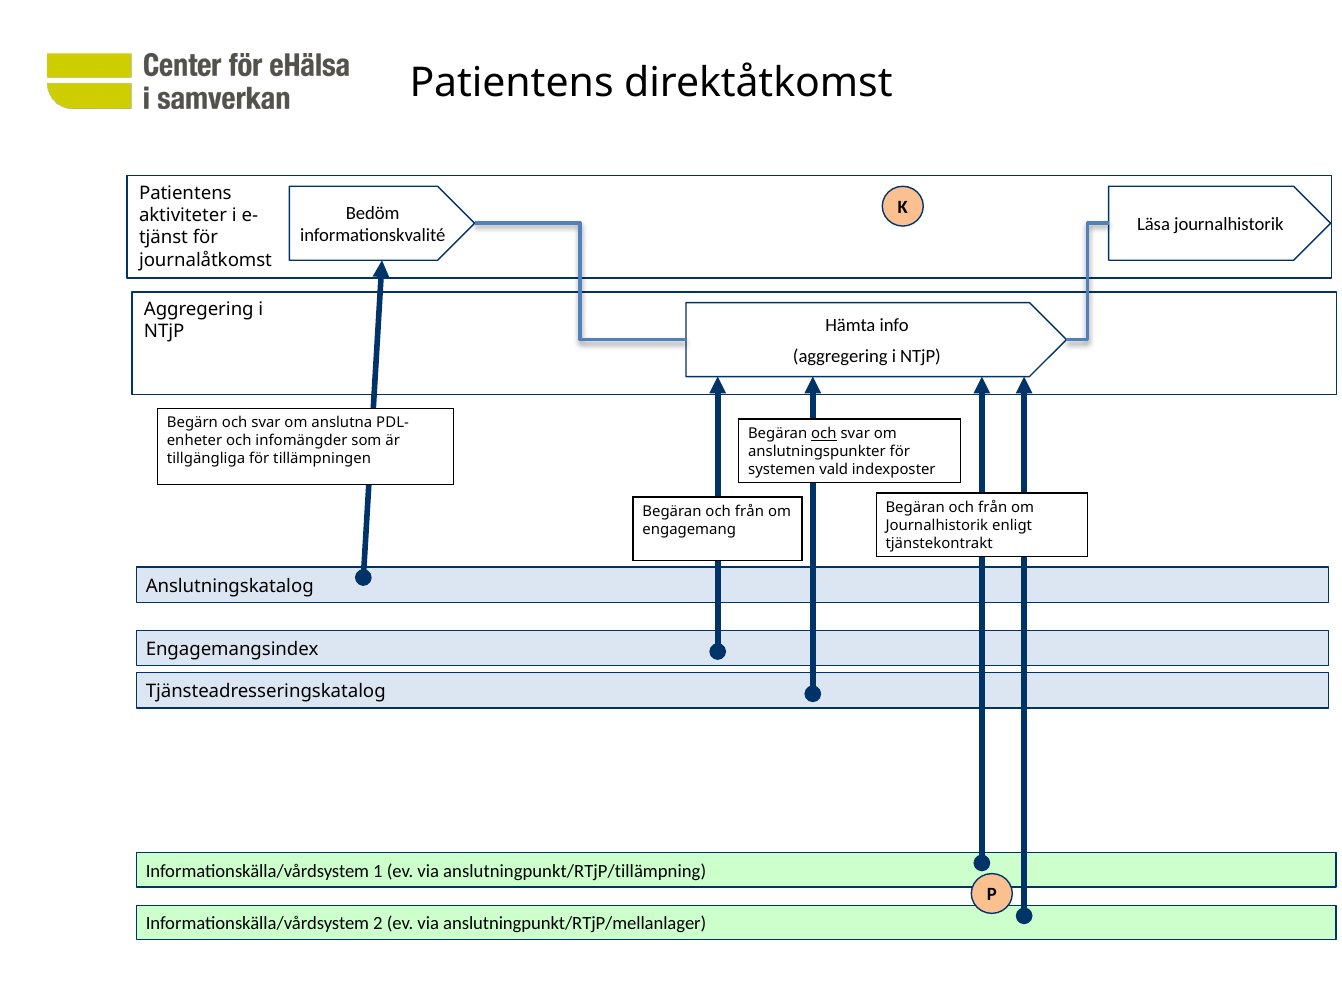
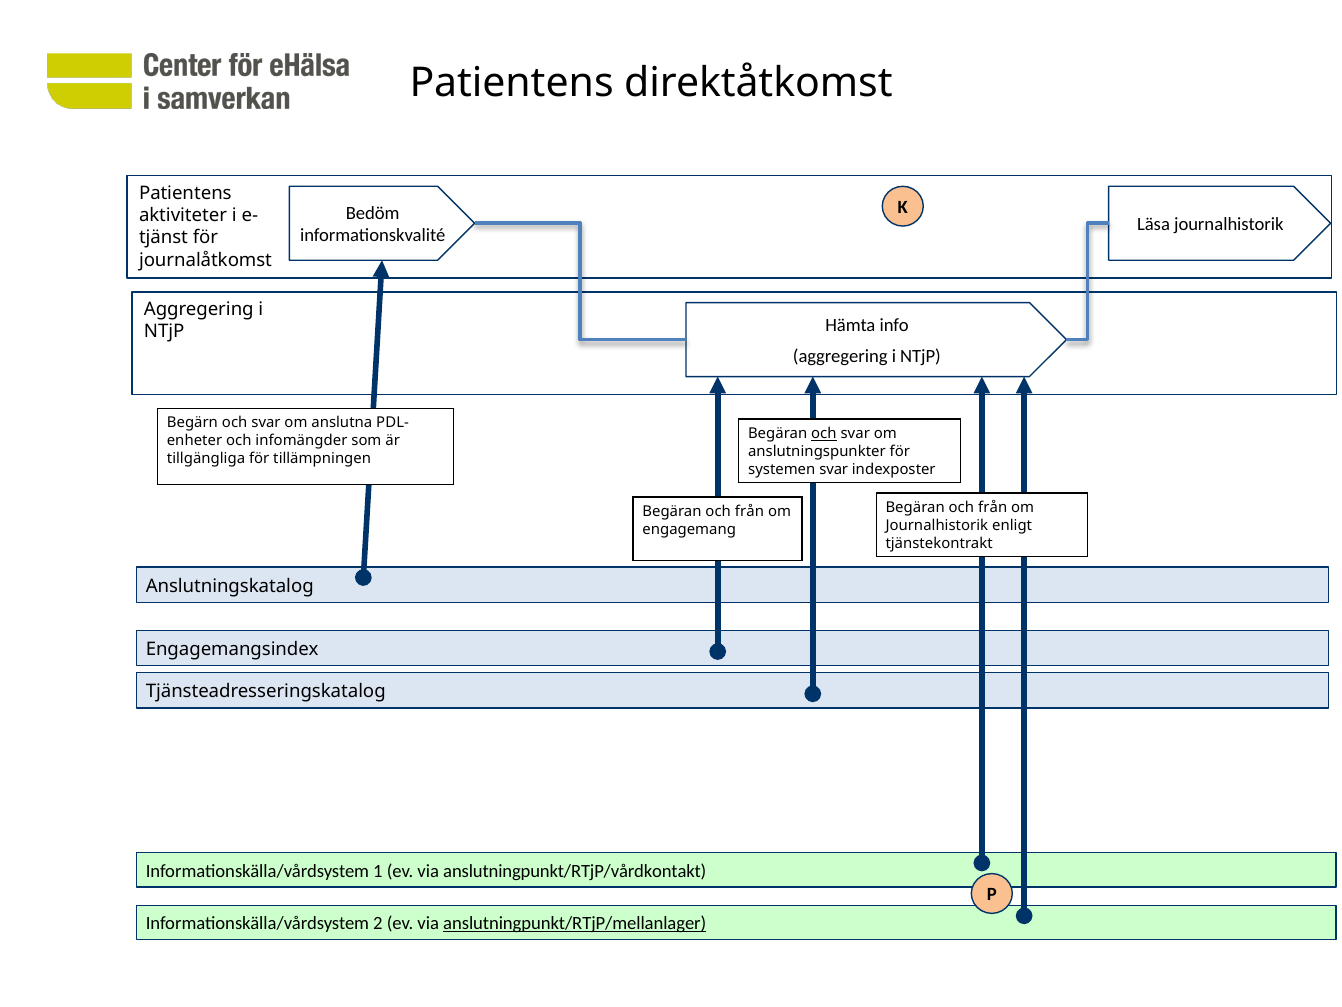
systemen vald: vald -> svar
anslutningpunkt/RTjP/tillämpning: anslutningpunkt/RTjP/tillämpning -> anslutningpunkt/RTjP/vårdkontakt
anslutningpunkt/RTjP/mellanlager underline: none -> present
